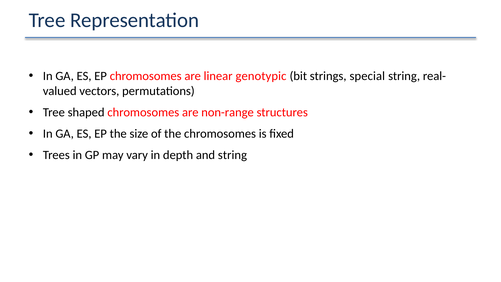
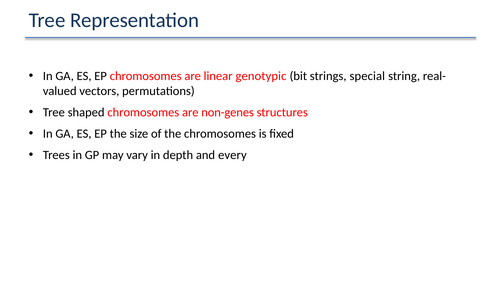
non-range: non-range -> non-genes
and string: string -> every
